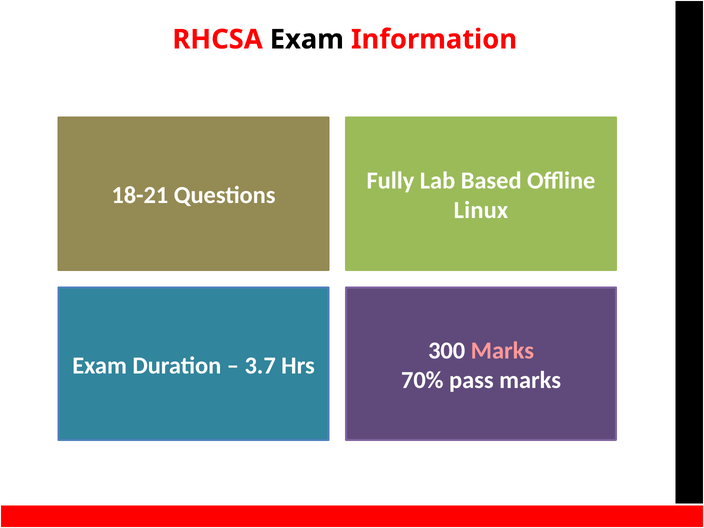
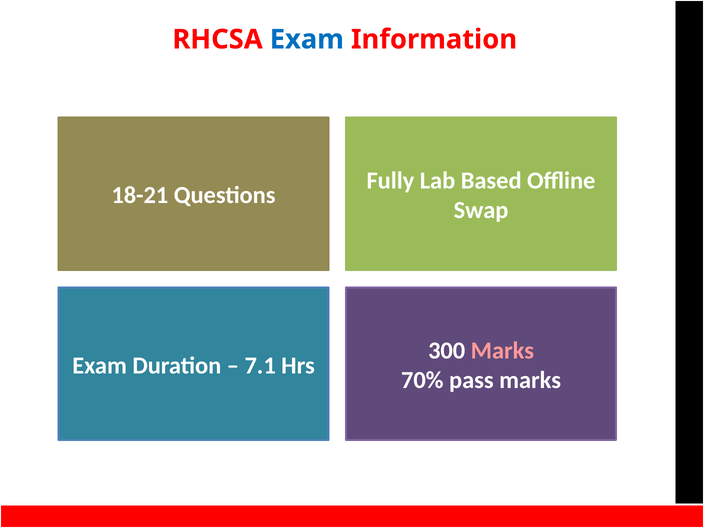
Exam at (307, 39) colour: black -> blue
Linux: Linux -> Swap
3.7: 3.7 -> 7.1
